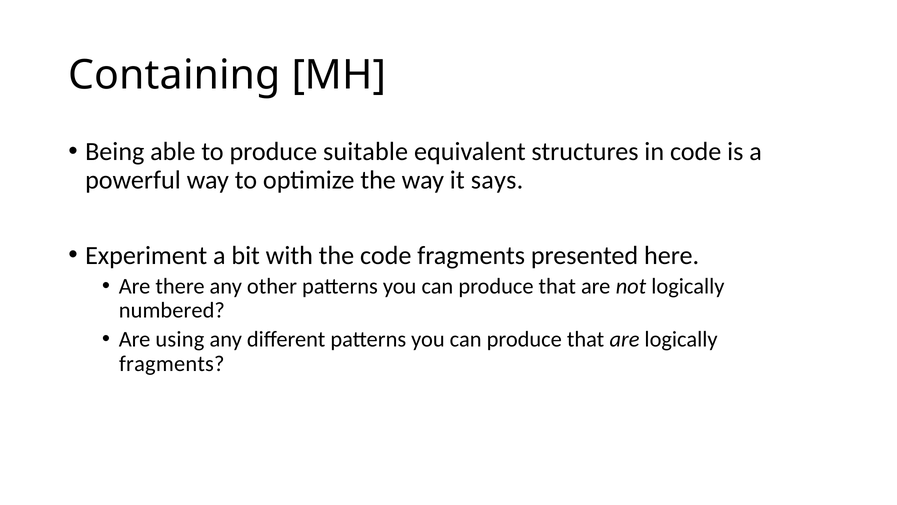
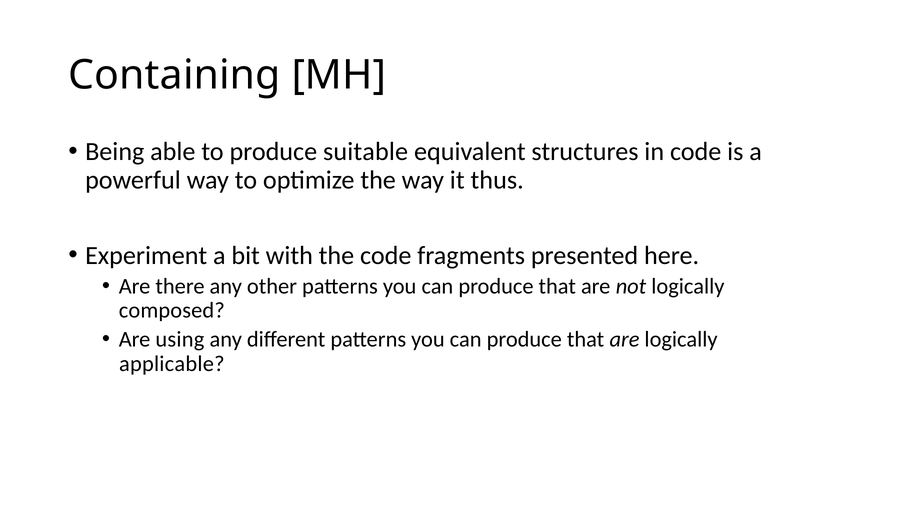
says: says -> thus
numbered: numbered -> composed
fragments at (172, 363): fragments -> applicable
